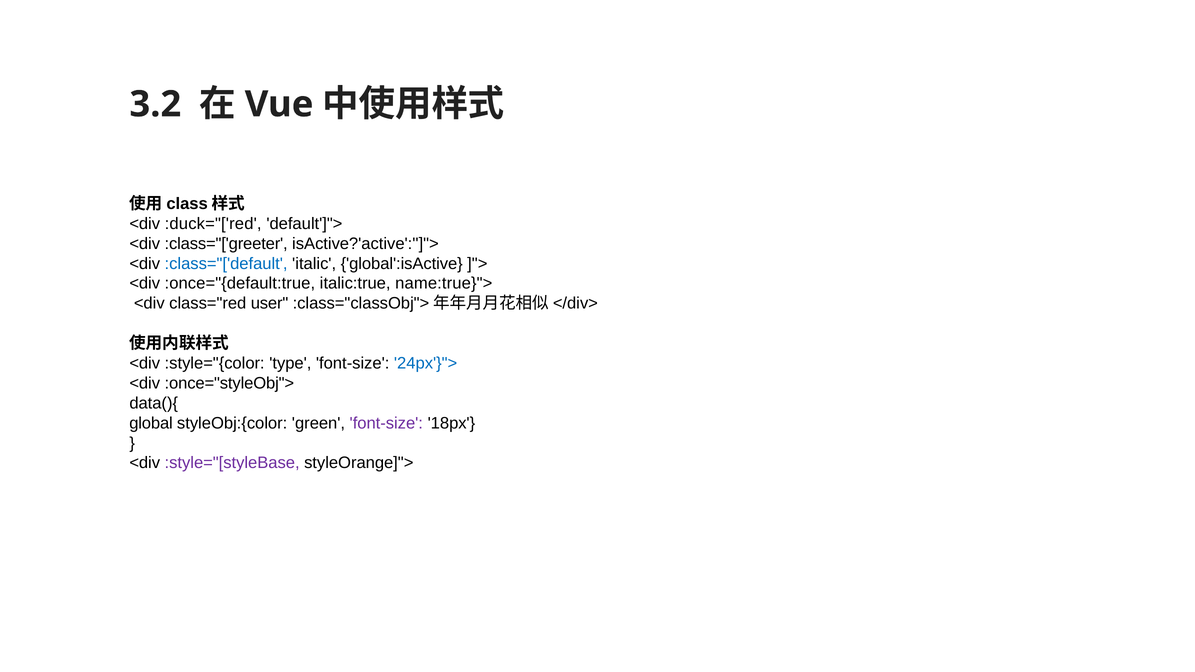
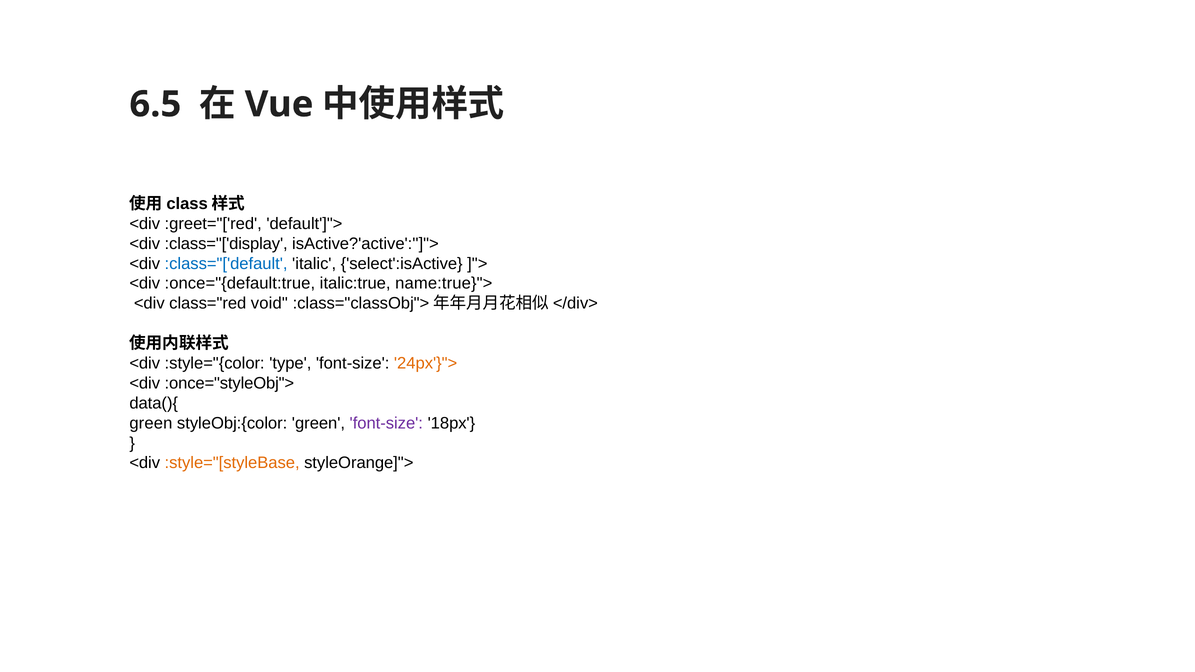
3.2: 3.2 -> 6.5
:duck="['red: :duck="['red -> :greet="['red
:class="['greeter: :class="['greeter -> :class="['display
global':isActive: global':isActive -> select':isActive
user: user -> void
24px'}"> colour: blue -> orange
global at (151, 423): global -> green
:style="[styleBase colour: purple -> orange
